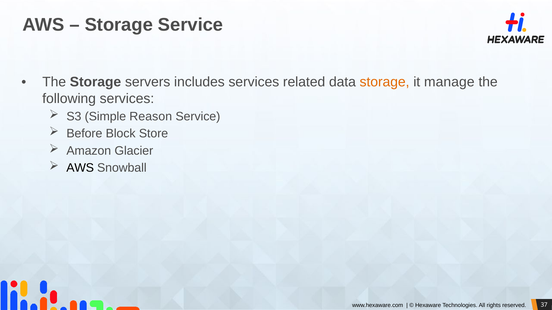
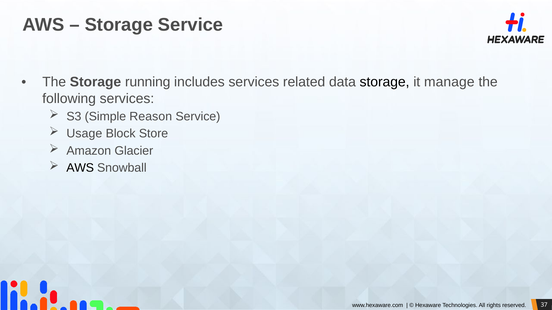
servers: servers -> running
storage at (385, 82) colour: orange -> black
Before: Before -> Usage
